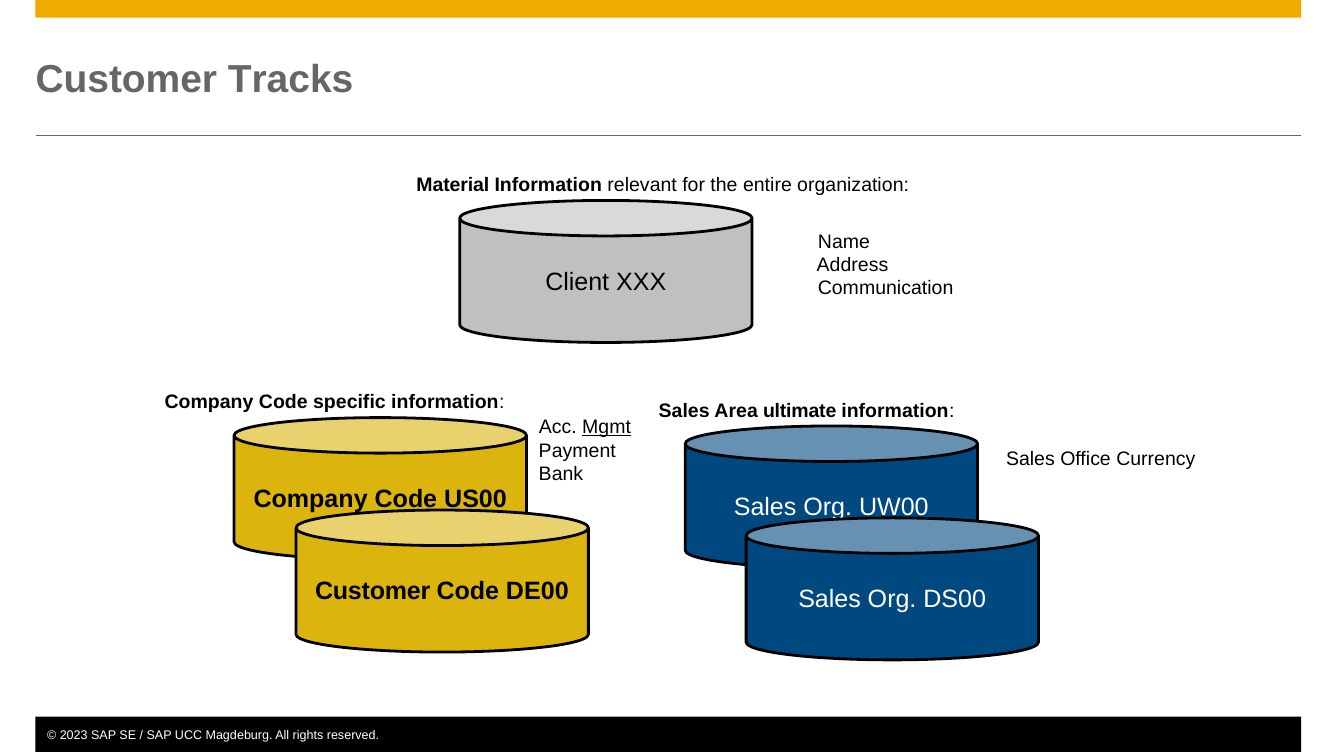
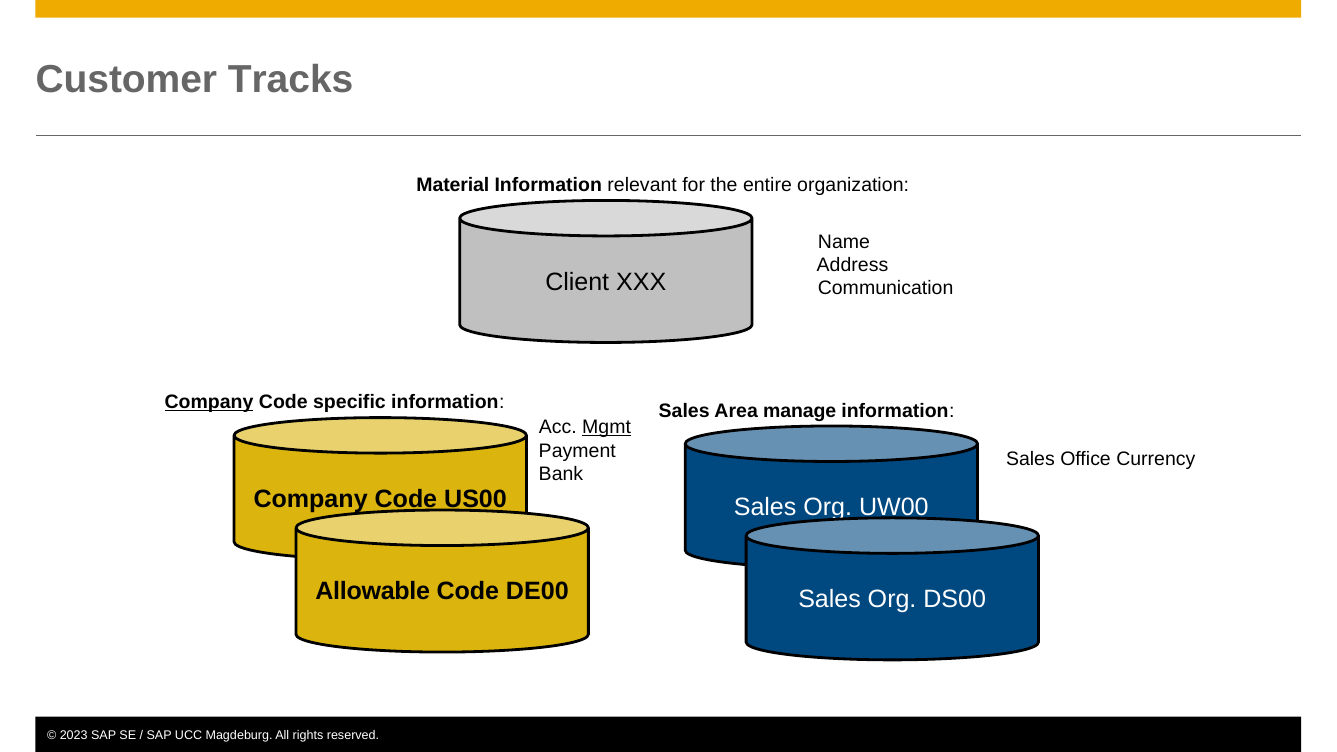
Company at (209, 402) underline: none -> present
ultimate: ultimate -> manage
Customer at (373, 592): Customer -> Allowable
